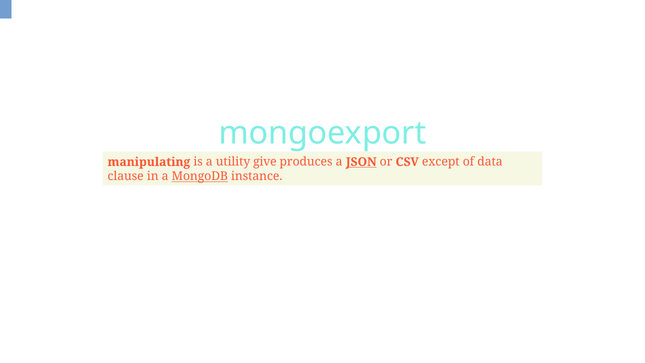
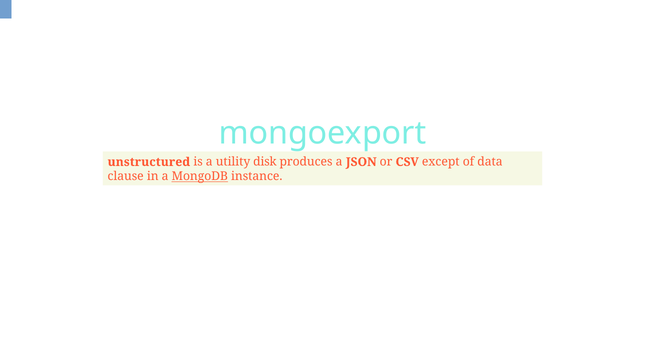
manipulating: manipulating -> unstructured
give: give -> disk
JSON underline: present -> none
